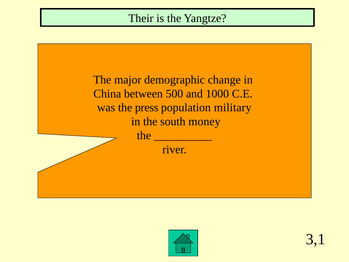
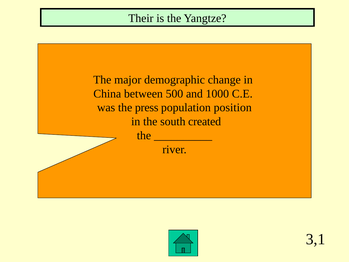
military: military -> position
money: money -> created
